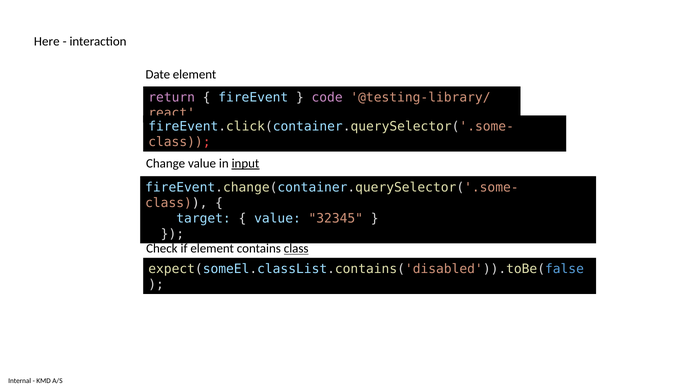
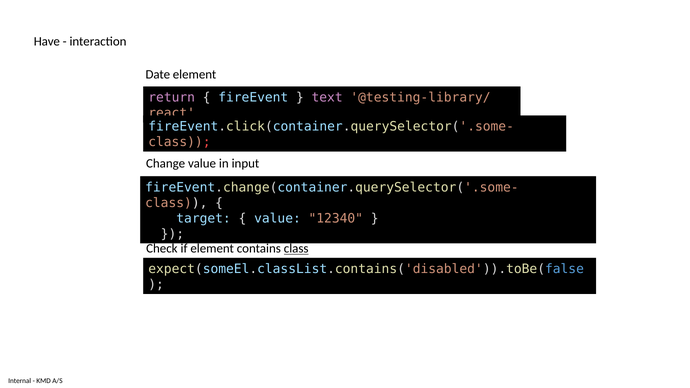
Here: Here -> Have
code: code -> text
input underline: present -> none
32345: 32345 -> 12340
